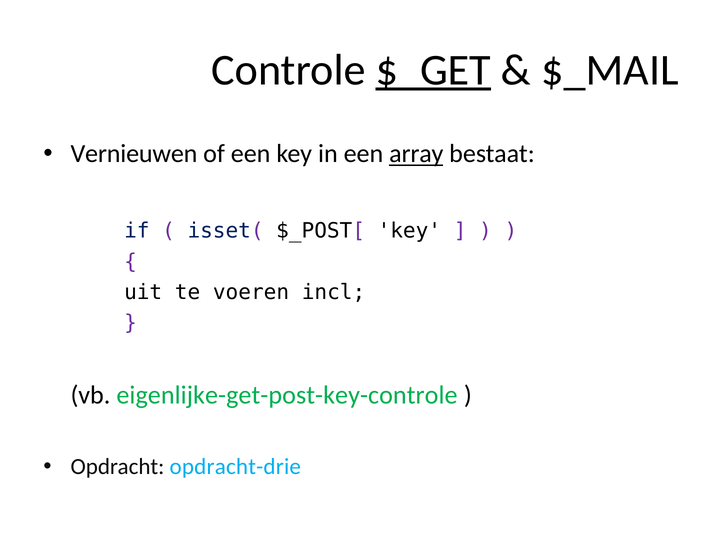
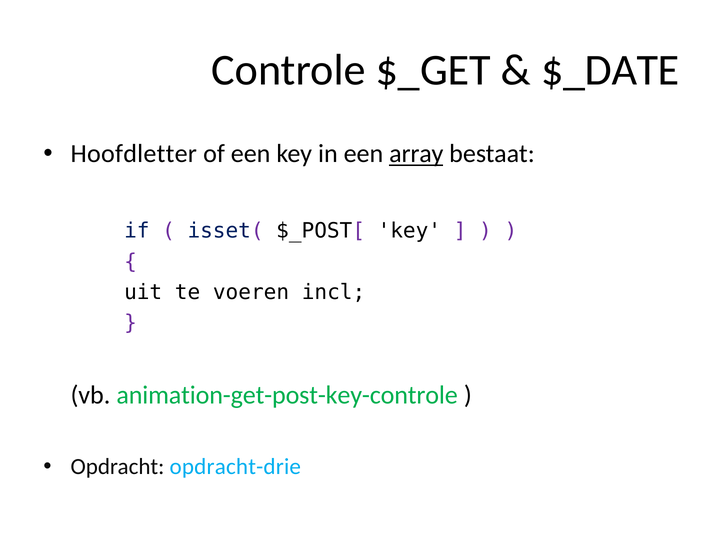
$_GET underline: present -> none
$_MAIL: $_MAIL -> $_DATE
Vernieuwen: Vernieuwen -> Hoofdletter
eigenlijke-get-post-key-controle: eigenlijke-get-post-key-controle -> animation-get-post-key-controle
